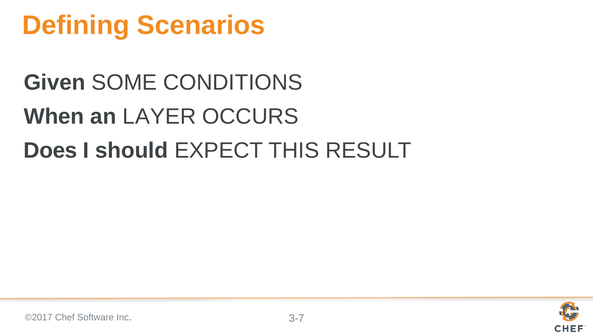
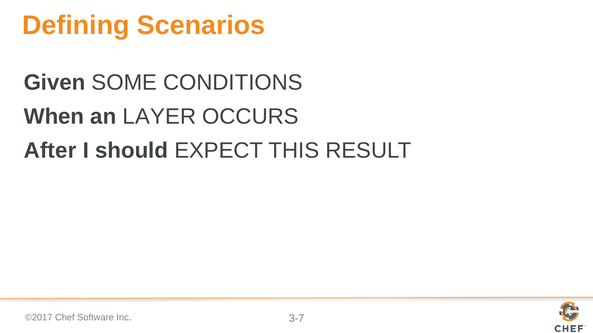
Does: Does -> After
